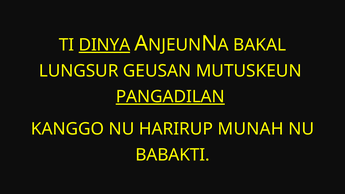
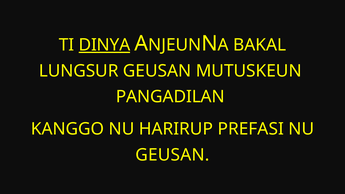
PANGADILAN underline: present -> none
MUNAH: MUNAH -> PREFASI
BABAKTI at (173, 155): BABAKTI -> GEUSAN
